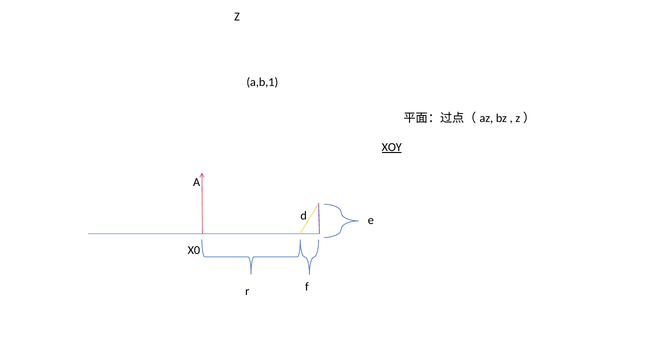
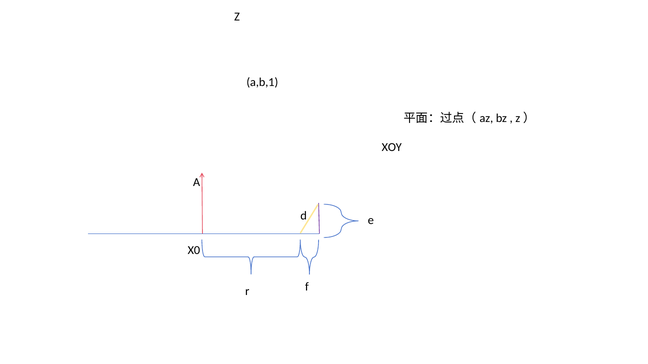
XOY underline: present -> none
